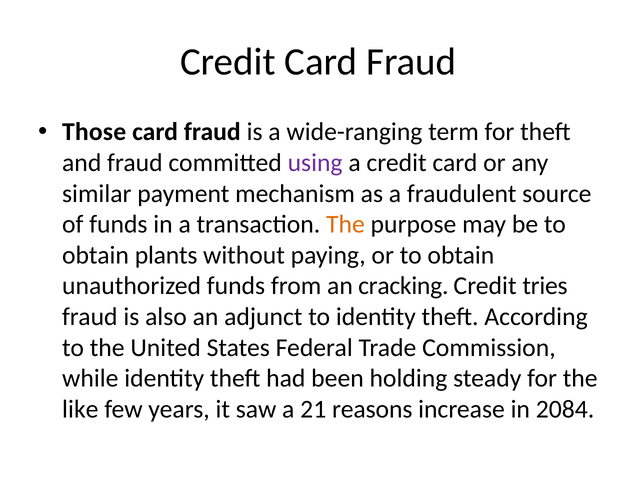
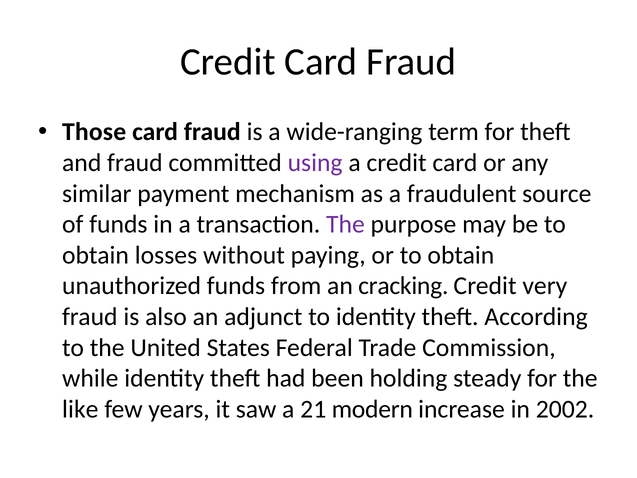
The at (345, 224) colour: orange -> purple
plants: plants -> losses
tries: tries -> very
reasons: reasons -> modern
2084: 2084 -> 2002
